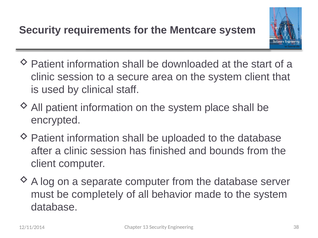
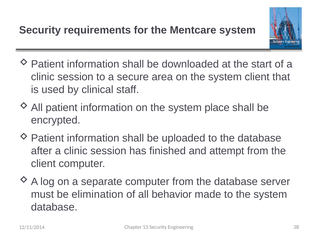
bounds: bounds -> attempt
completely: completely -> elimination
